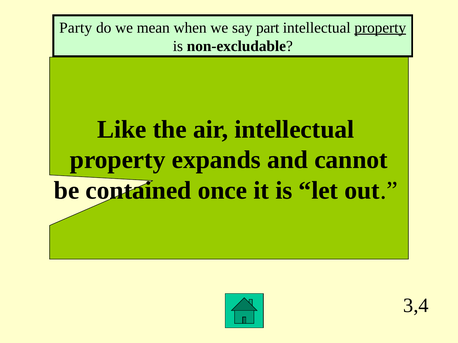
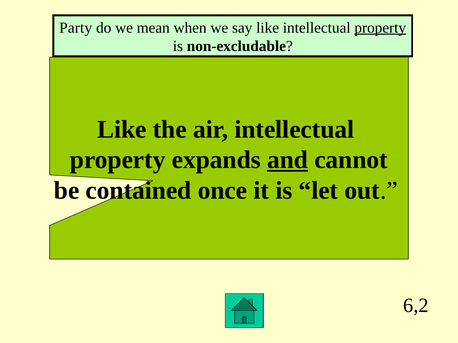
say part: part -> like
and underline: none -> present
3,4: 3,4 -> 6,2
